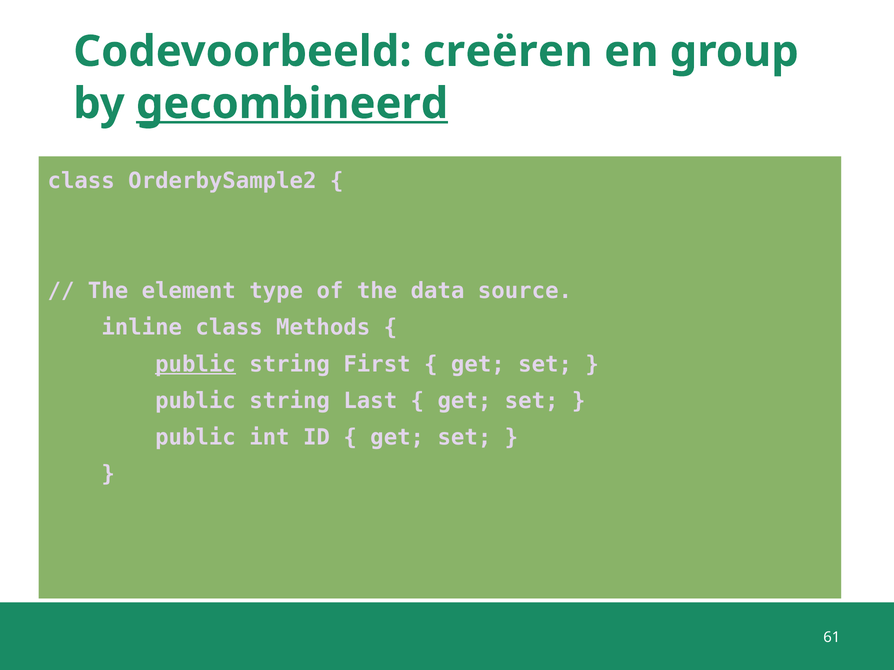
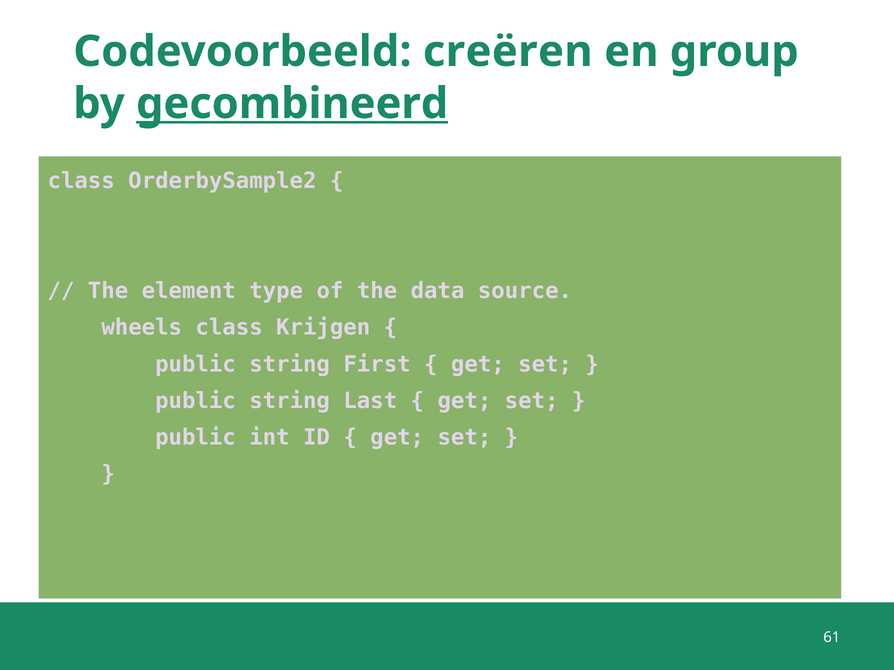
inline: inline -> wheels
Methods: Methods -> Krijgen
public at (196, 364) underline: present -> none
